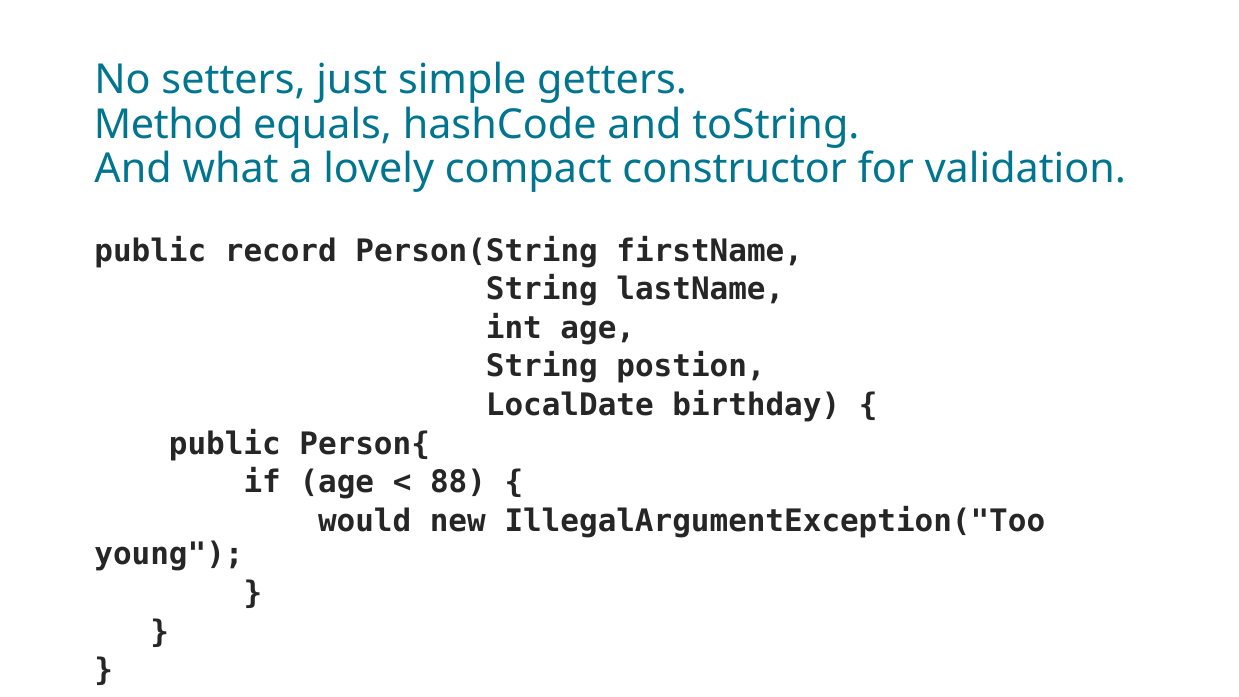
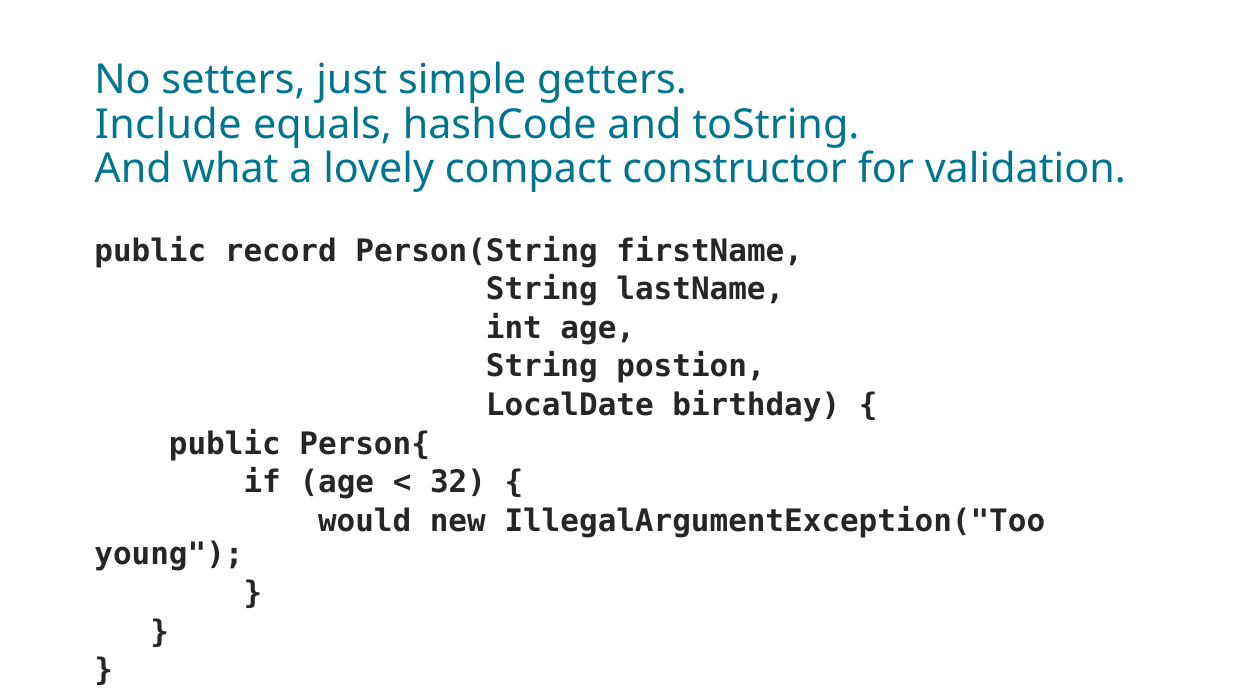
Method: Method -> Include
88: 88 -> 32
